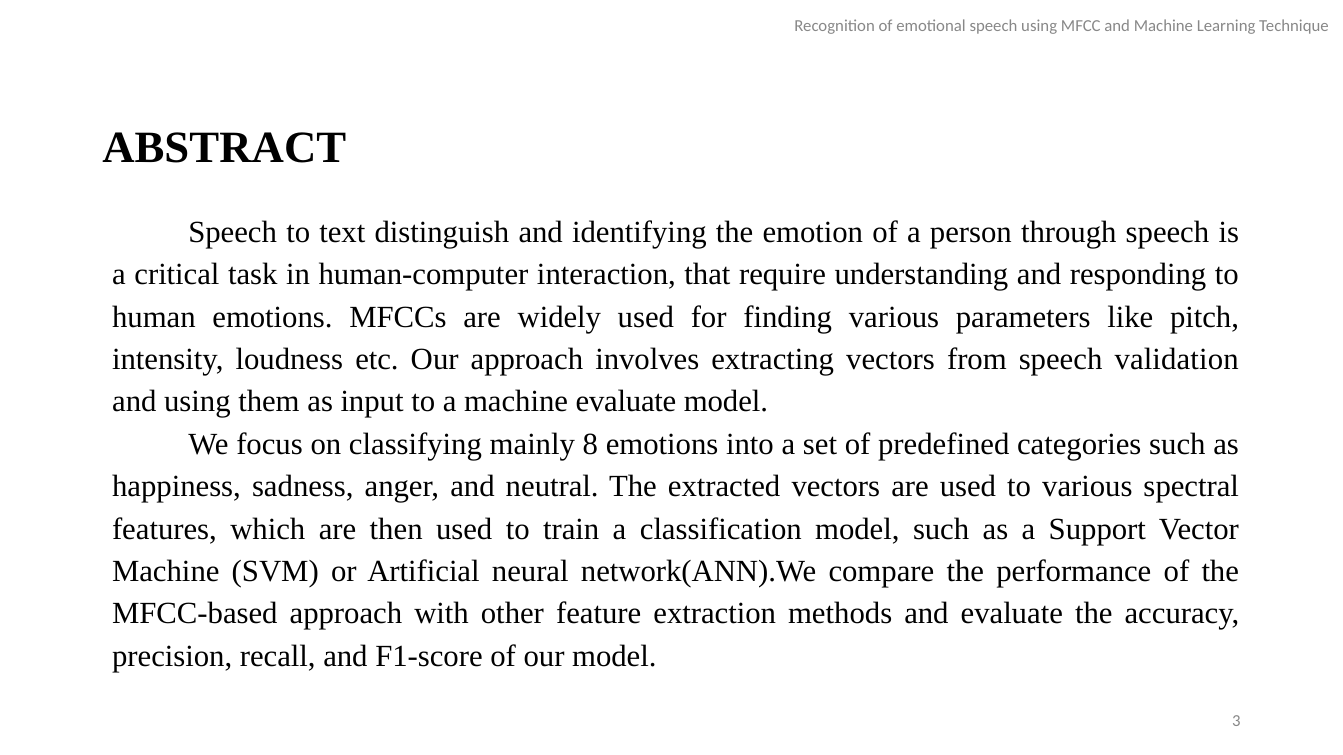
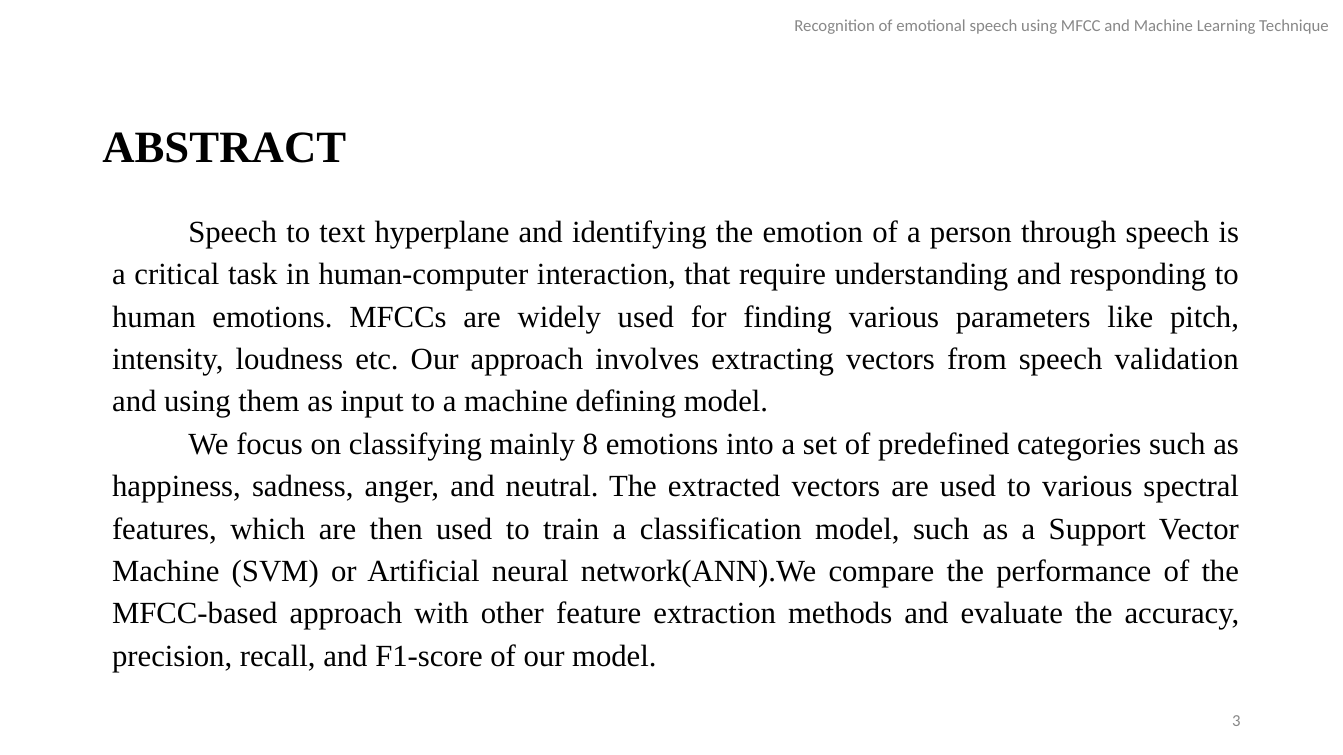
distinguish: distinguish -> hyperplane
machine evaluate: evaluate -> defining
